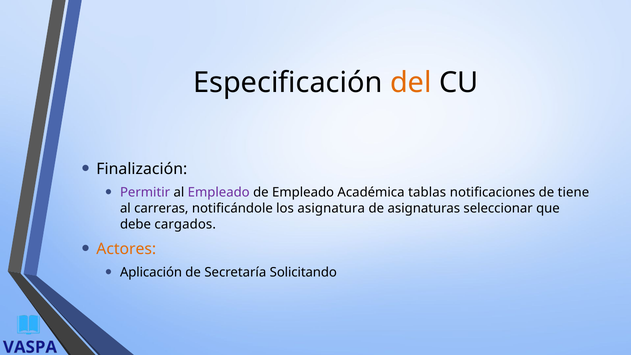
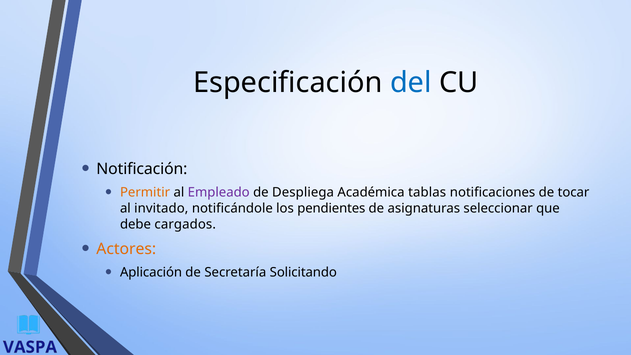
del colour: orange -> blue
Finalización: Finalización -> Notificación
Permitir colour: purple -> orange
de Empleado: Empleado -> Despliega
tiene: tiene -> tocar
carreras: carreras -> invitado
asignatura: asignatura -> pendientes
